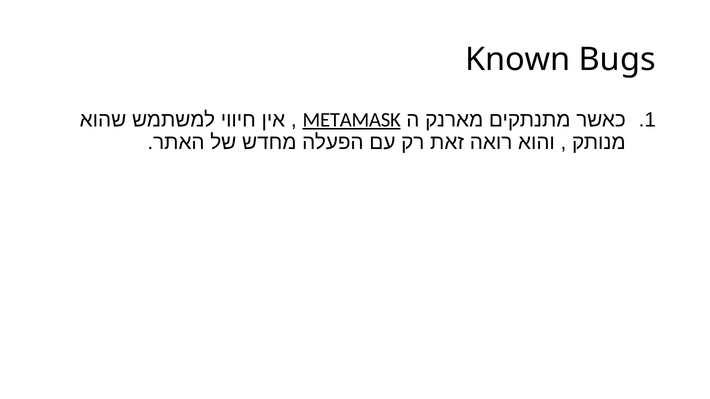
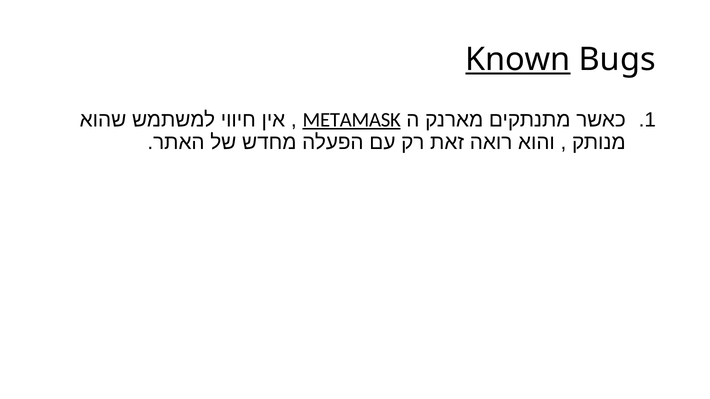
Known underline: none -> present
